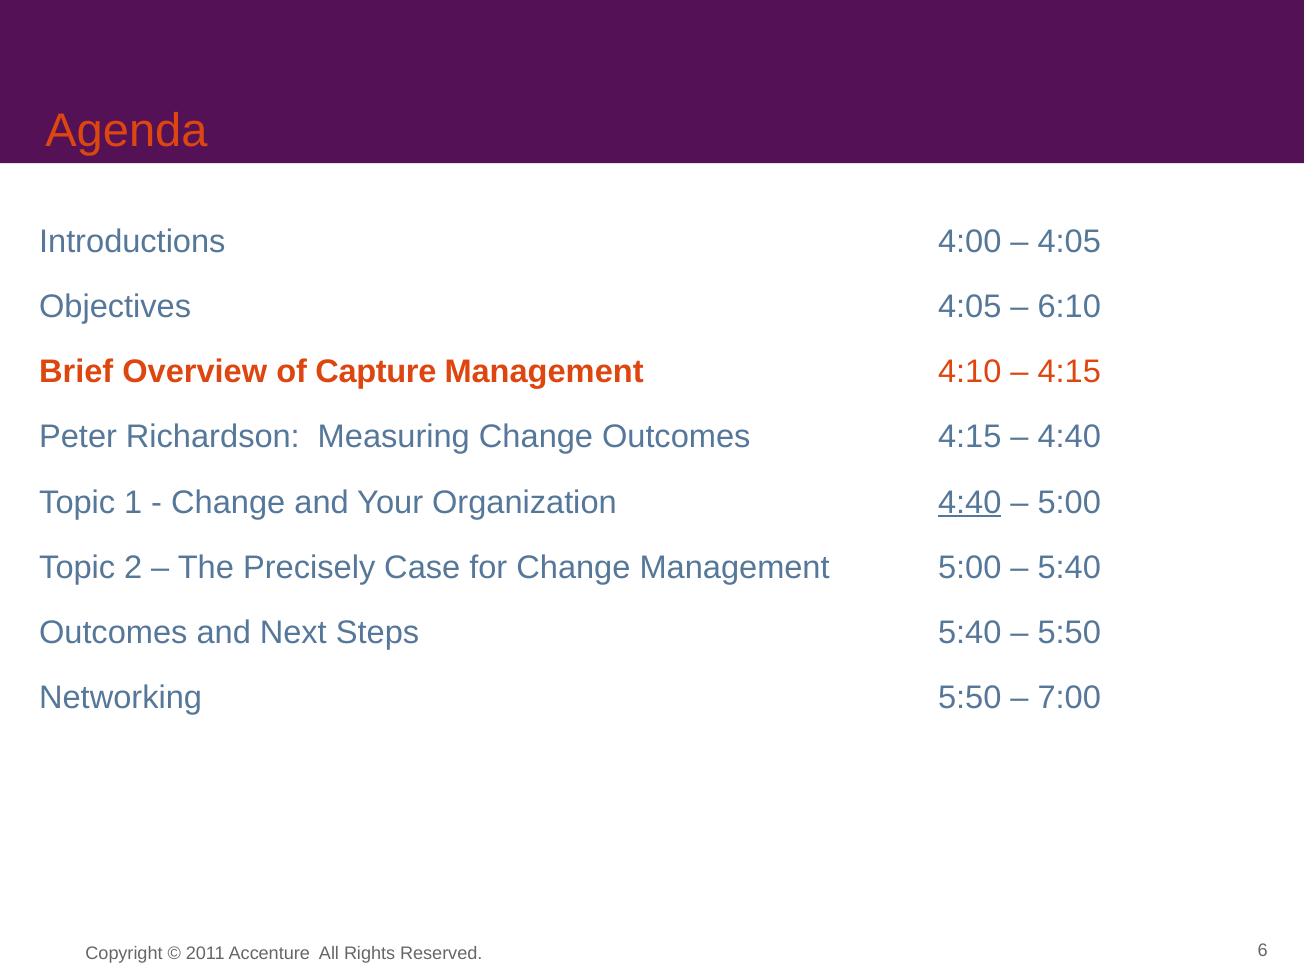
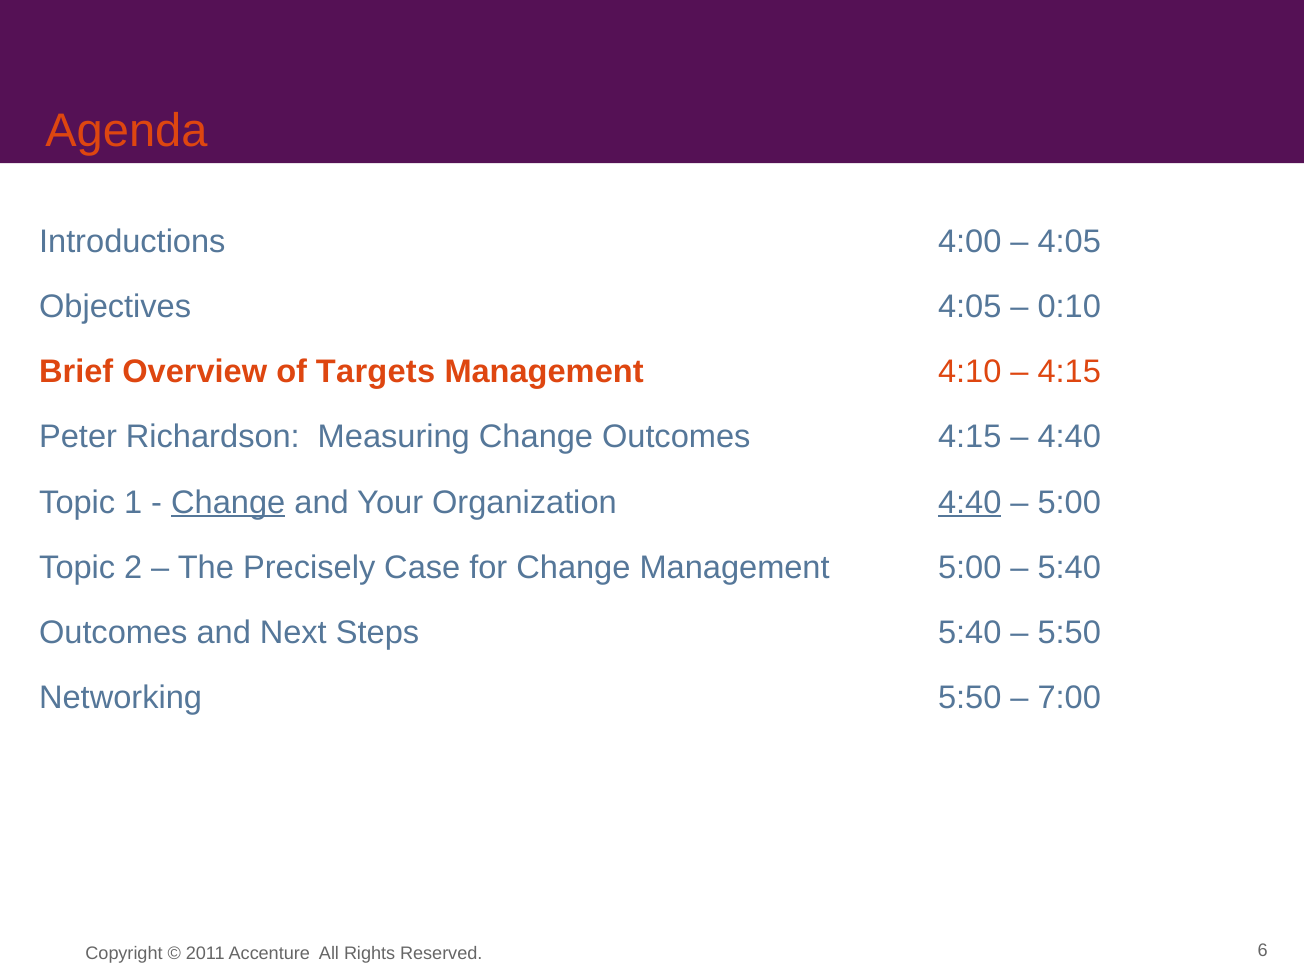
6:10: 6:10 -> 0:10
Capture: Capture -> Targets
Change at (228, 502) underline: none -> present
